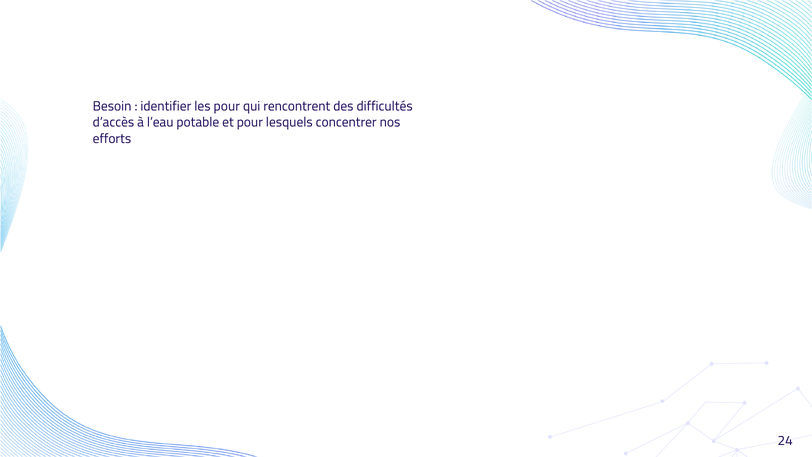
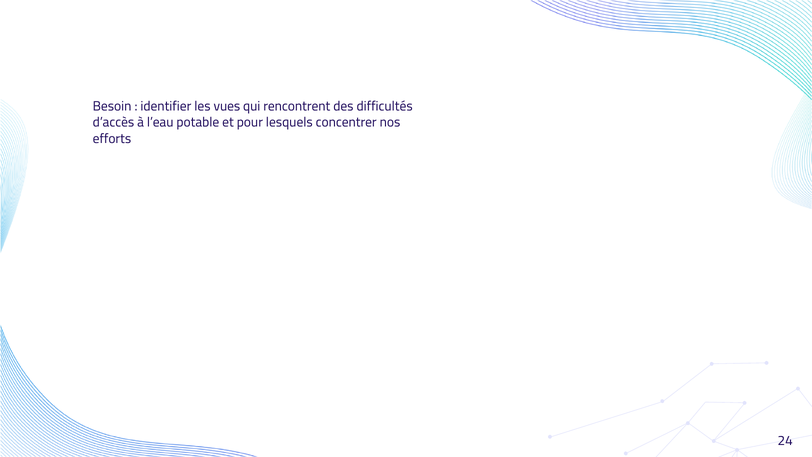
les pour: pour -> vues
